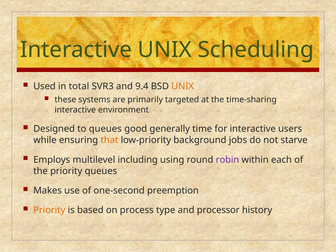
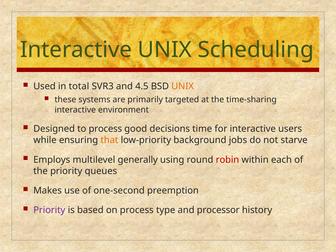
9.4: 9.4 -> 4.5
to queues: queues -> process
generally: generally -> decisions
including: including -> generally
robin colour: purple -> red
Priority at (49, 210) colour: orange -> purple
